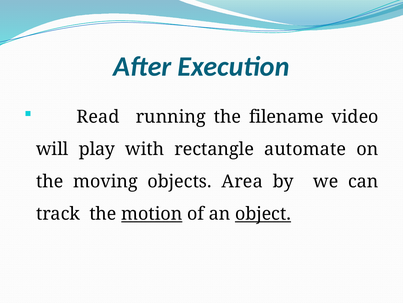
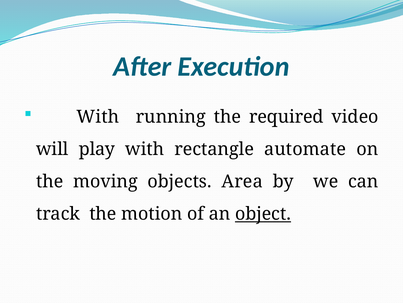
Read at (98, 117): Read -> With
filename: filename -> required
motion underline: present -> none
